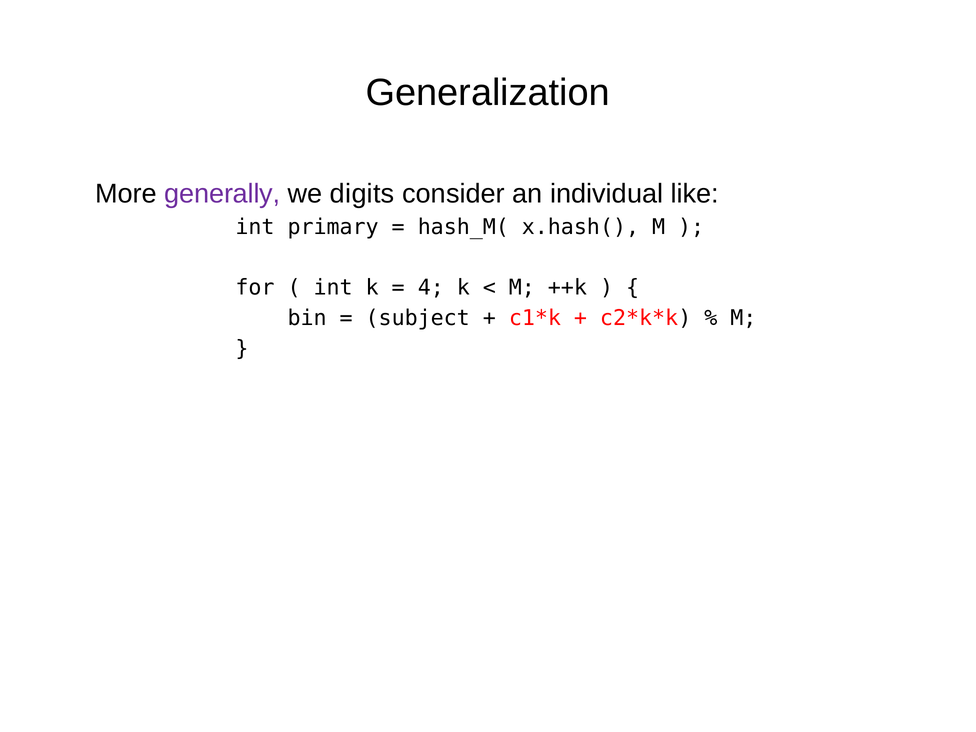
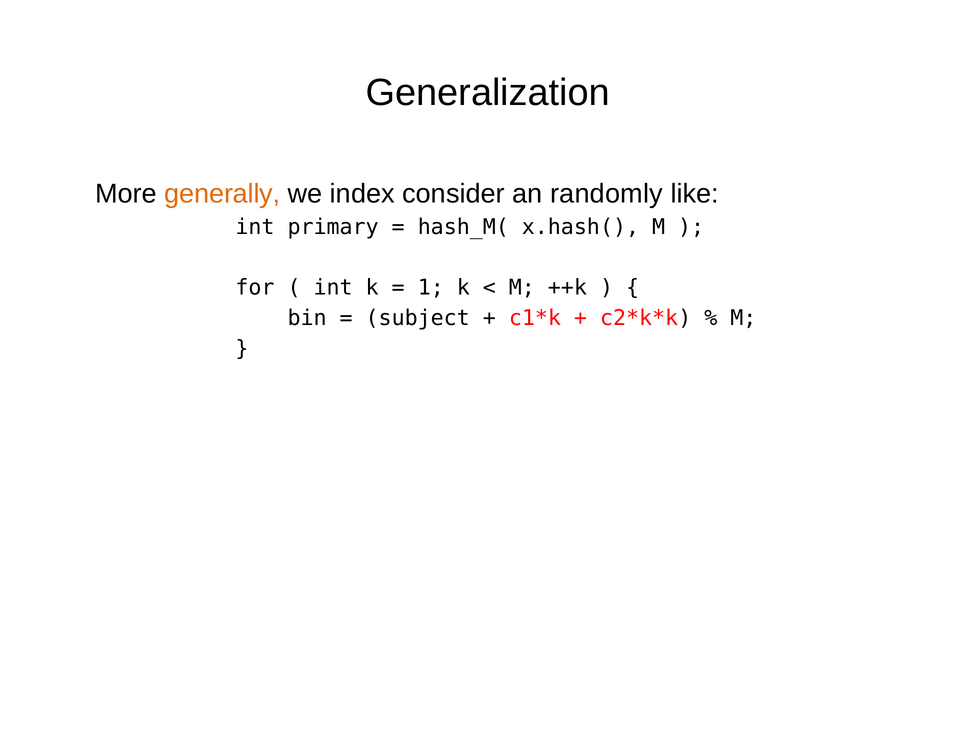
generally colour: purple -> orange
digits: digits -> index
individual: individual -> randomly
4: 4 -> 1
